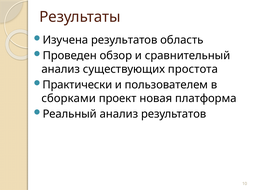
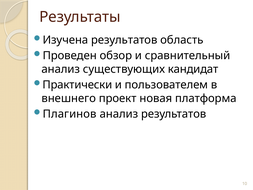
простота: простота -> кандидат
сборками: сборками -> внешнего
Реальный: Реальный -> Плагинов
